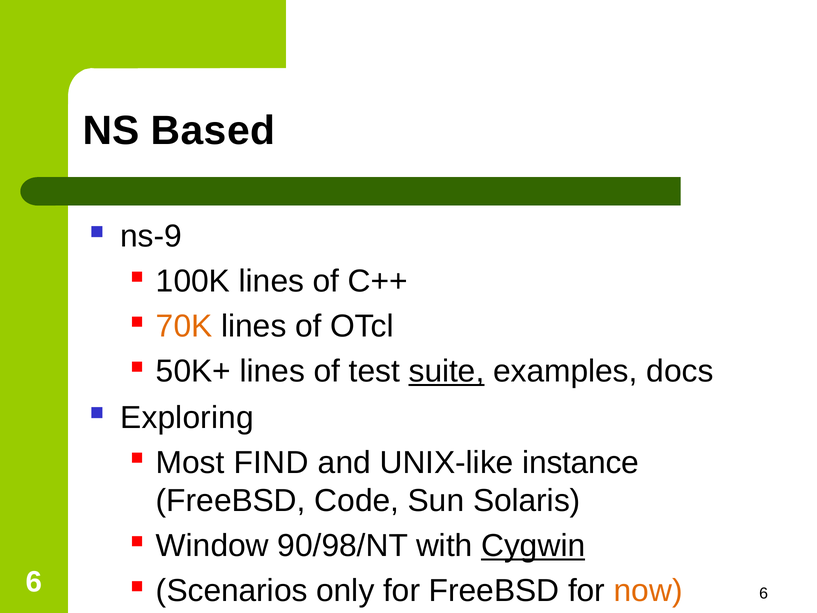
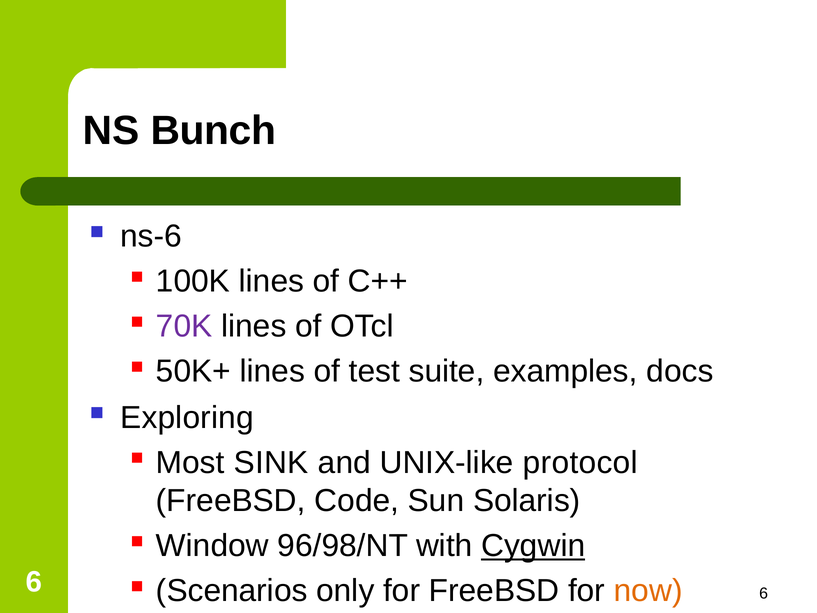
Based: Based -> Bunch
ns-9: ns-9 -> ns-6
70K colour: orange -> purple
suite underline: present -> none
FIND: FIND -> SINK
instance: instance -> protocol
90/98/NT: 90/98/NT -> 96/98/NT
